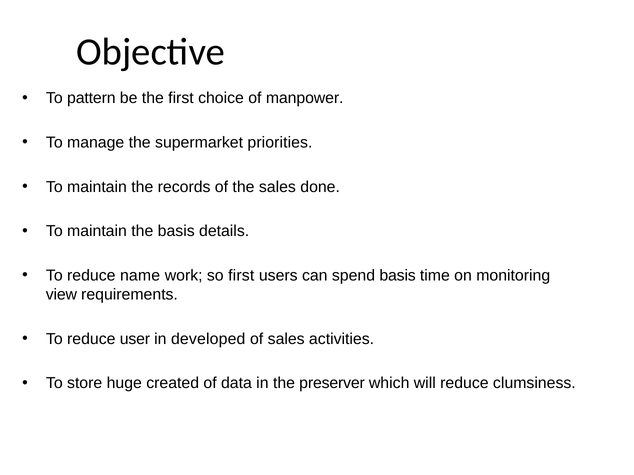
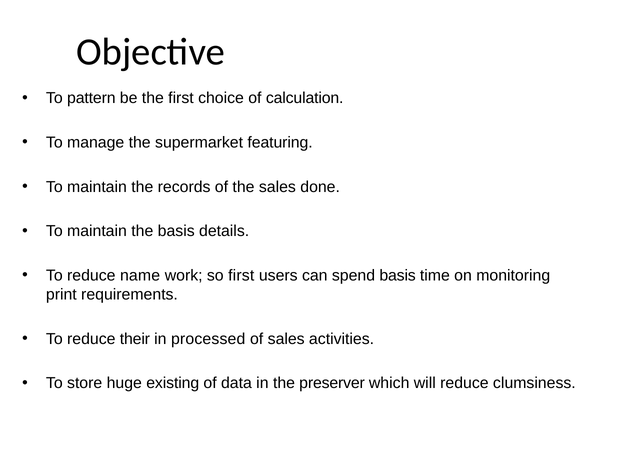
manpower: manpower -> calculation
priorities: priorities -> featuring
view: view -> print
user: user -> their
developed: developed -> processed
created: created -> existing
